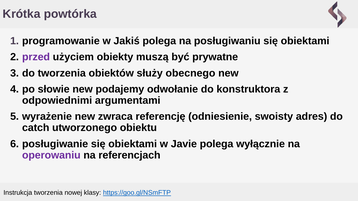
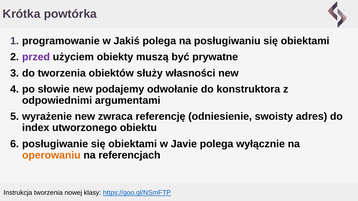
obecnego: obecnego -> własności
catch: catch -> index
operowaniu colour: purple -> orange
